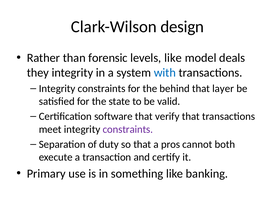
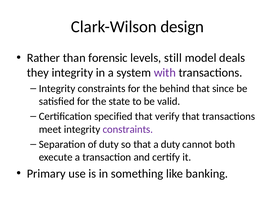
levels like: like -> still
with colour: blue -> purple
layer: layer -> since
software: software -> specified
a pros: pros -> duty
